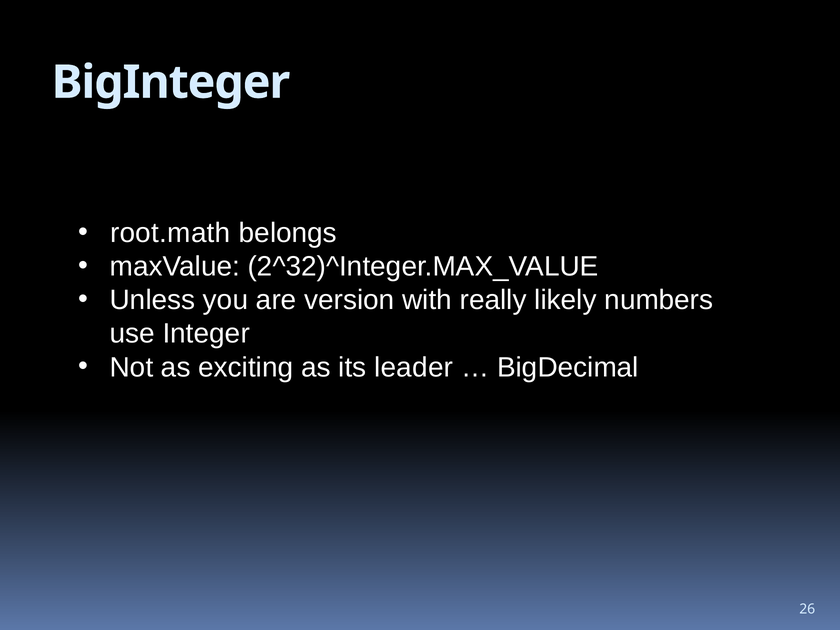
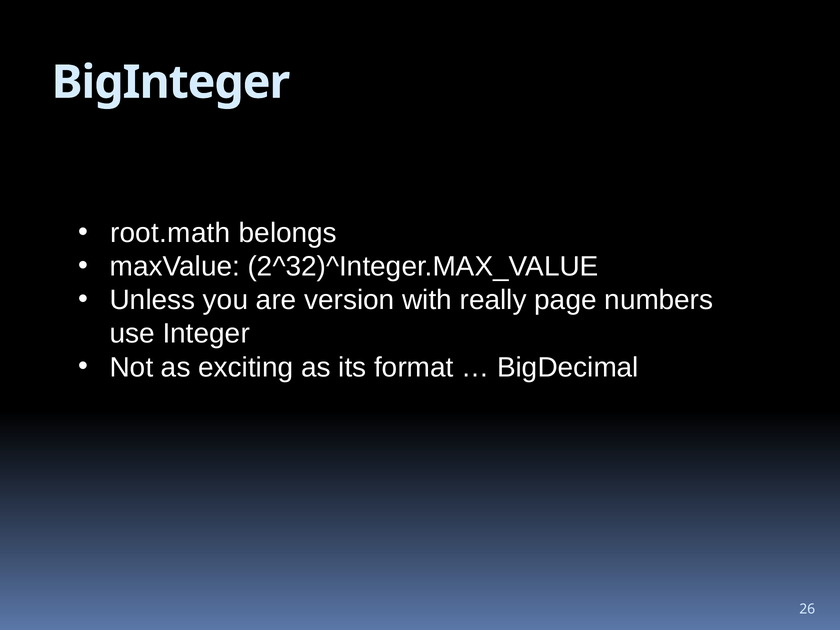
likely: likely -> page
leader: leader -> format
